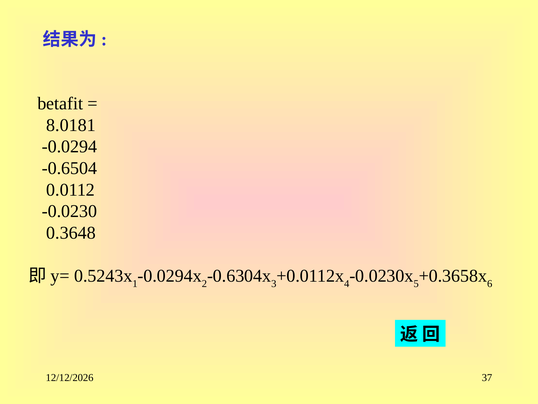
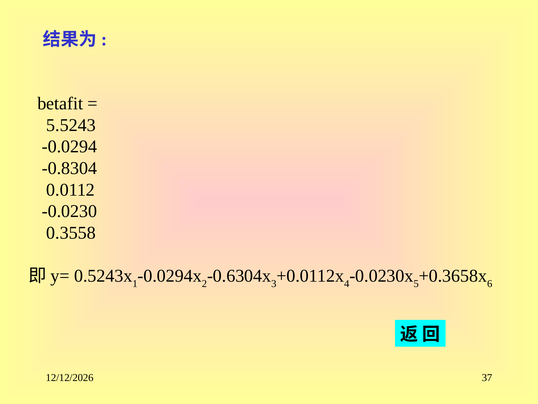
8.0181: 8.0181 -> 5.5243
-0.6504: -0.6504 -> -0.8304
0.3648: 0.3648 -> 0.3558
